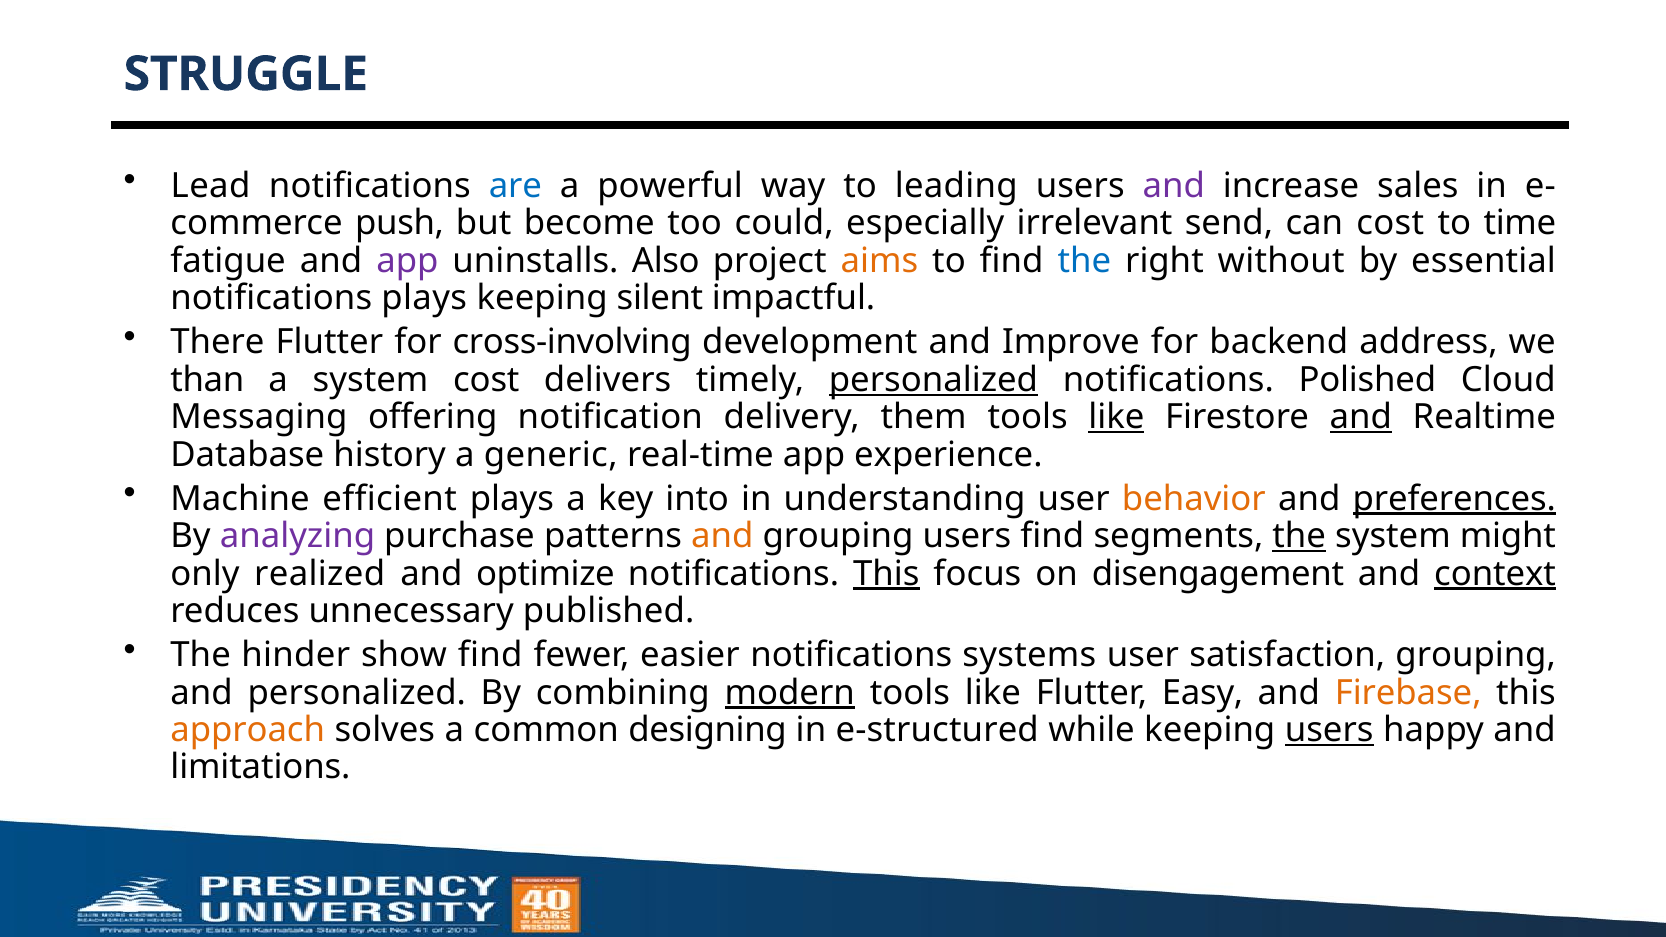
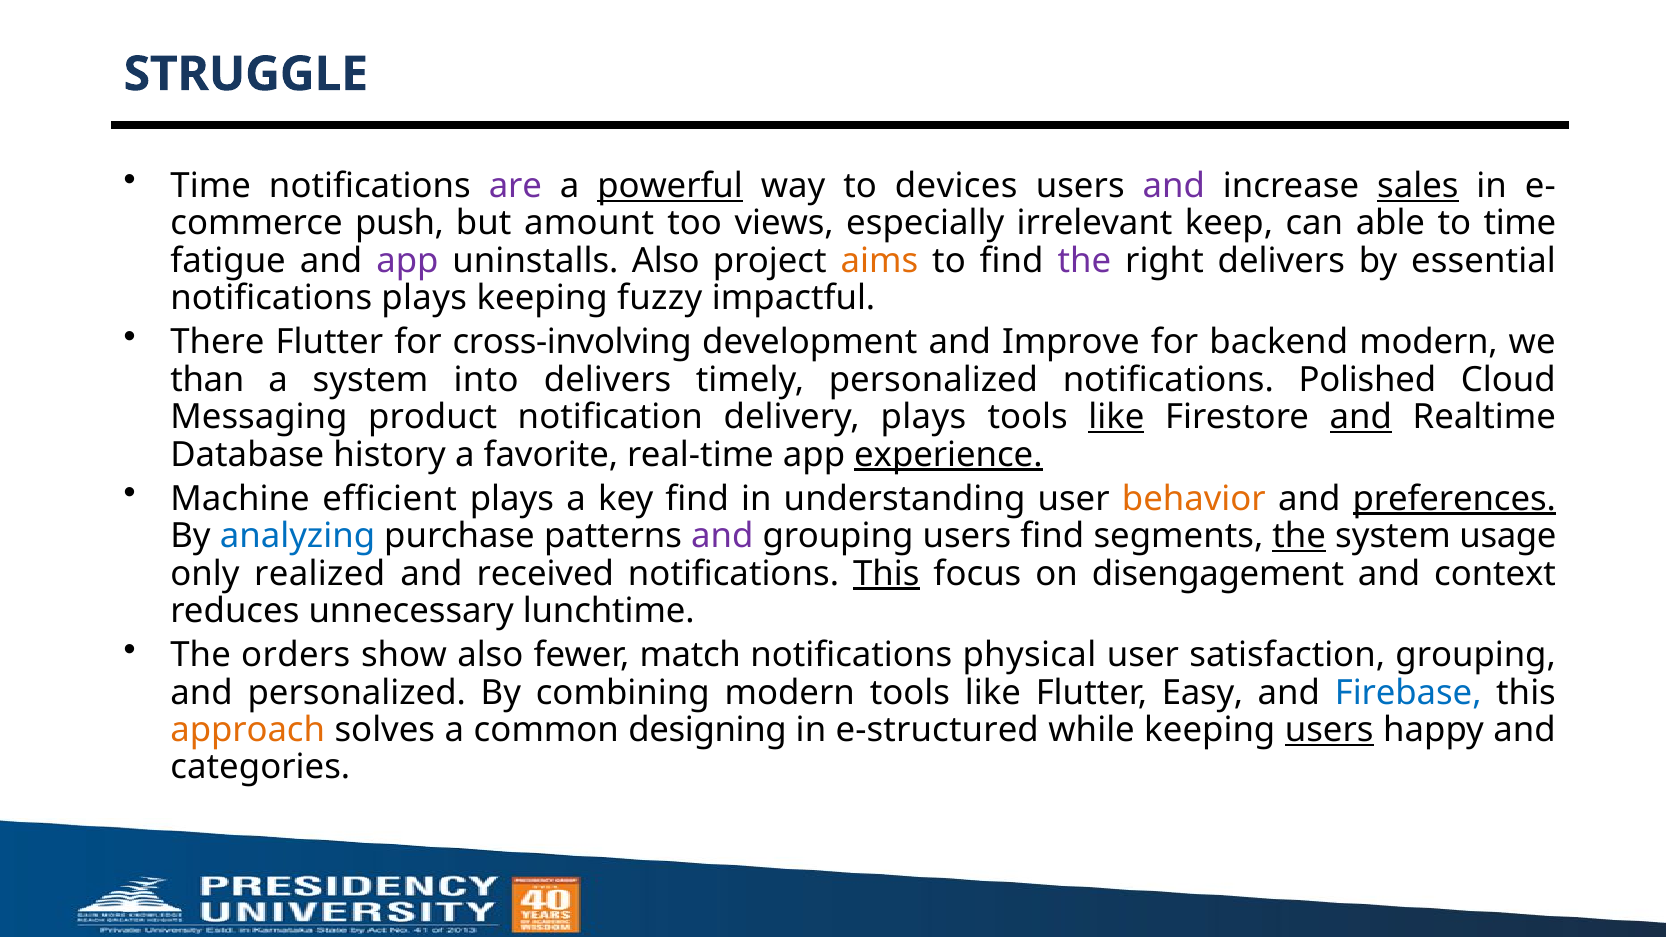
Lead at (211, 186): Lead -> Time
are colour: blue -> purple
powerful underline: none -> present
leading: leading -> devices
sales underline: none -> present
become: become -> amount
could: could -> views
send: send -> keep
can cost: cost -> able
the at (1084, 261) colour: blue -> purple
right without: without -> delivers
silent: silent -> fuzzy
backend address: address -> modern
system cost: cost -> into
personalized at (933, 380) underline: present -> none
offering: offering -> product
delivery them: them -> plays
generic: generic -> favorite
experience underline: none -> present
key into: into -> find
analyzing colour: purple -> blue
and at (722, 536) colour: orange -> purple
might: might -> usage
optimize: optimize -> received
context underline: present -> none
published: published -> lunchtime
hinder: hinder -> orders
show find: find -> also
easier: easier -> match
systems: systems -> physical
modern at (790, 693) underline: present -> none
Firebase colour: orange -> blue
limitations: limitations -> categories
